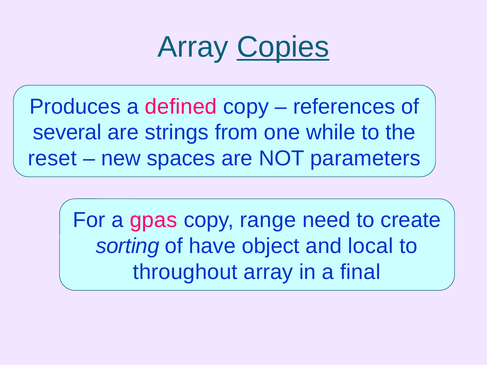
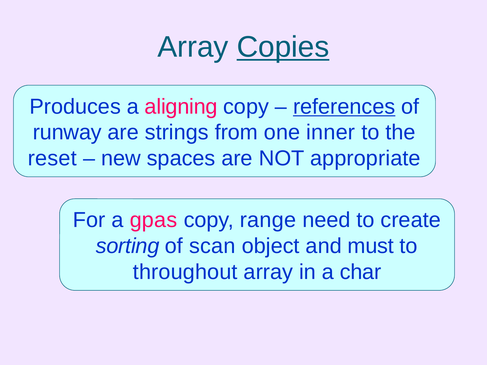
defined: defined -> aligning
references underline: none -> present
several: several -> runway
while: while -> inner
parameters: parameters -> appropriate
have: have -> scan
local: local -> must
final: final -> char
